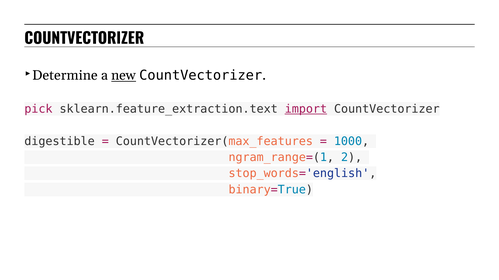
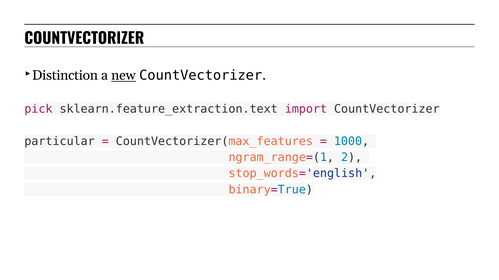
Determine: Determine -> Distinction
import underline: present -> none
digestible: digestible -> particular
